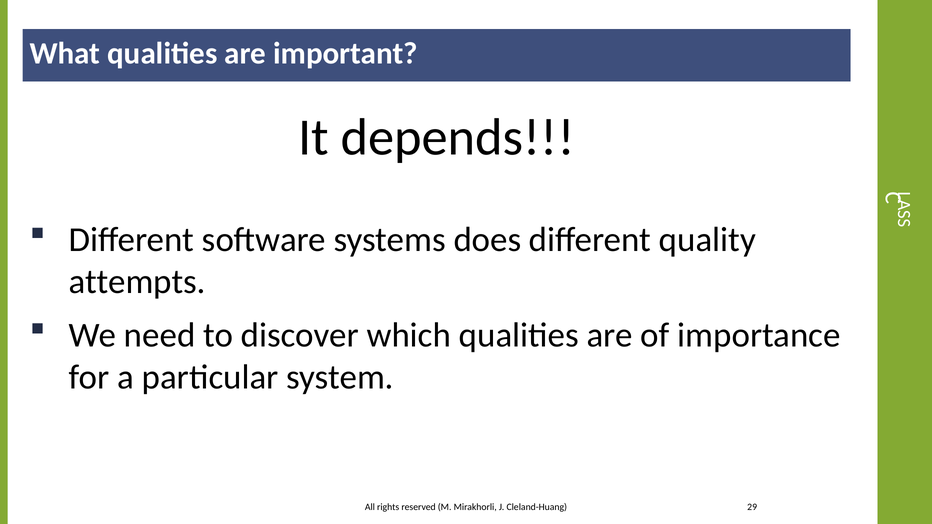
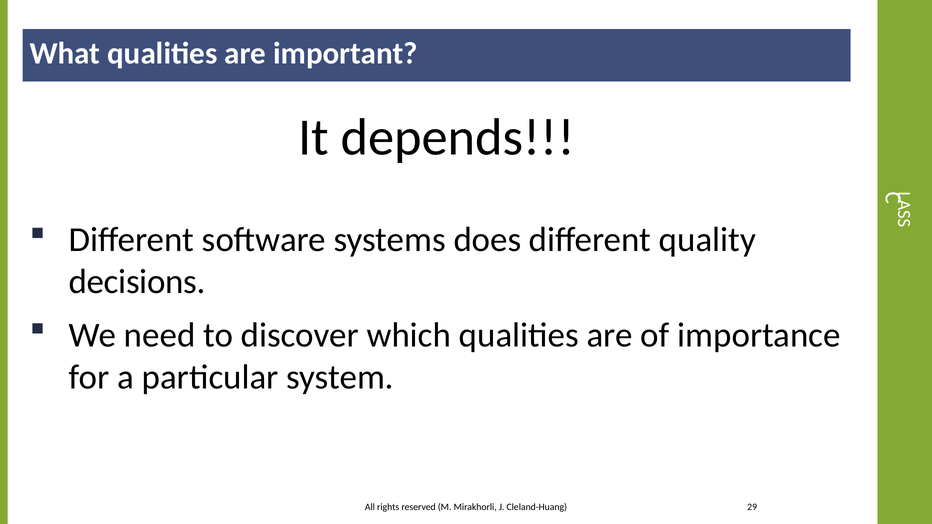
attempts: attempts -> decisions
